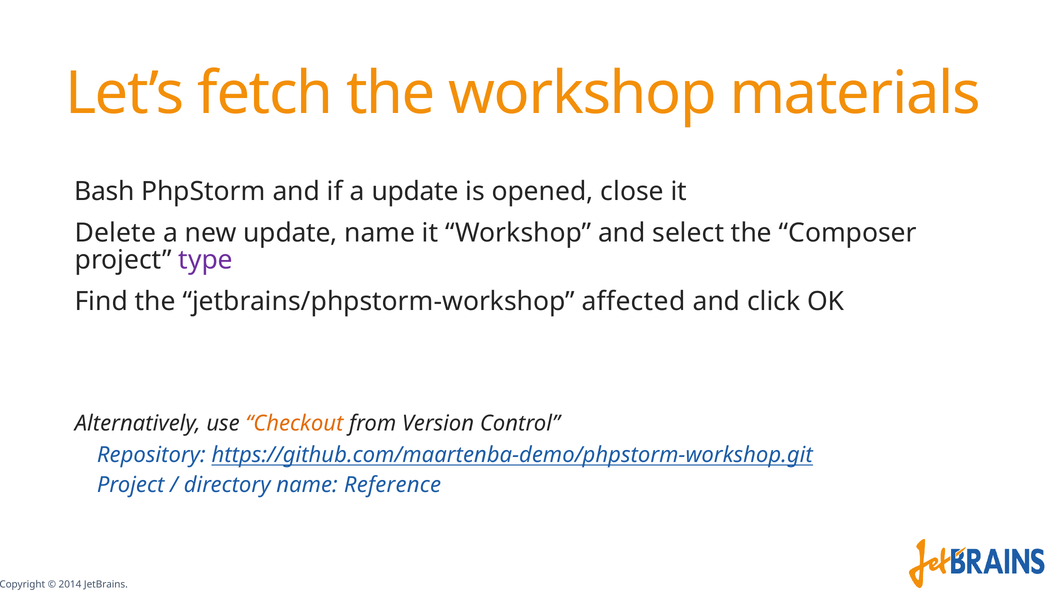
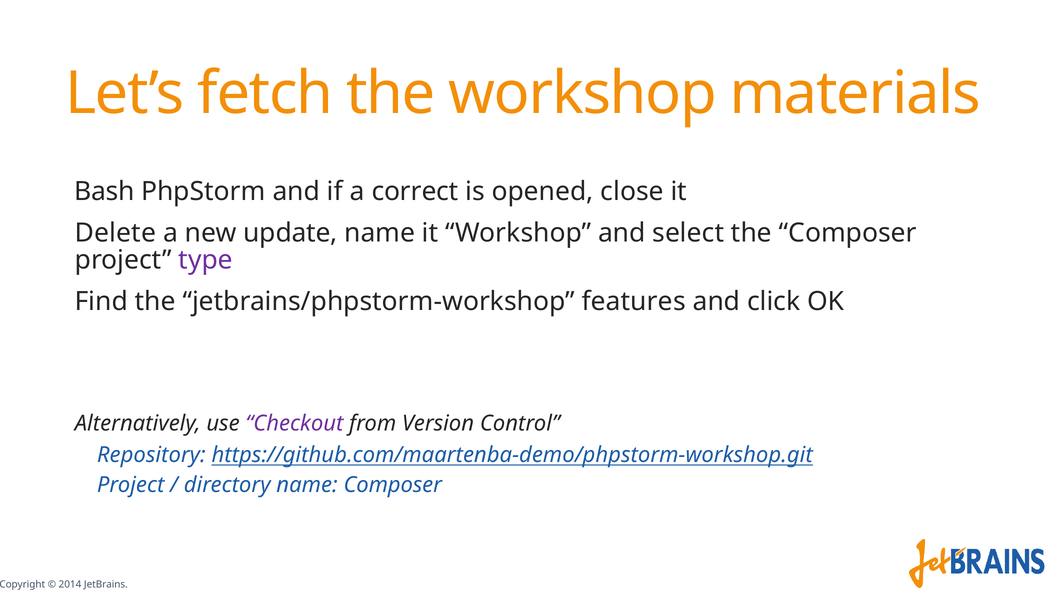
a update: update -> correct
affected: affected -> features
Checkout colour: orange -> purple
name Reference: Reference -> Composer
